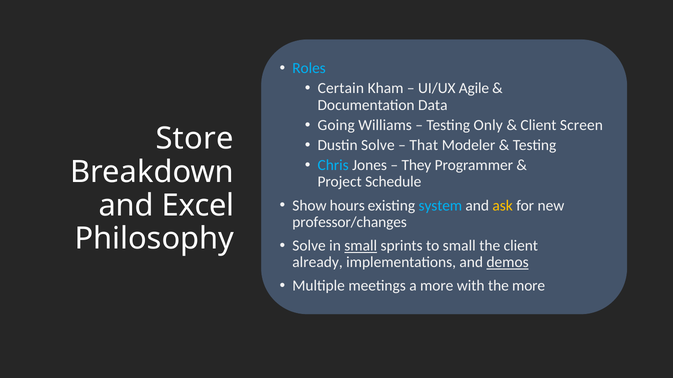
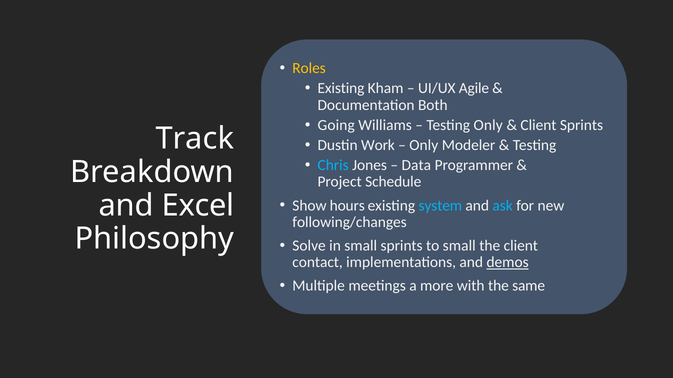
Roles colour: light blue -> yellow
Certain at (341, 88): Certain -> Existing
Data: Data -> Both
Client Screen: Screen -> Sprints
Store: Store -> Track
Dustin Solve: Solve -> Work
That at (424, 145): That -> Only
They: They -> Data
ask colour: yellow -> light blue
professor/changes: professor/changes -> following/changes
small at (361, 246) underline: present -> none
already: already -> contact
the more: more -> same
